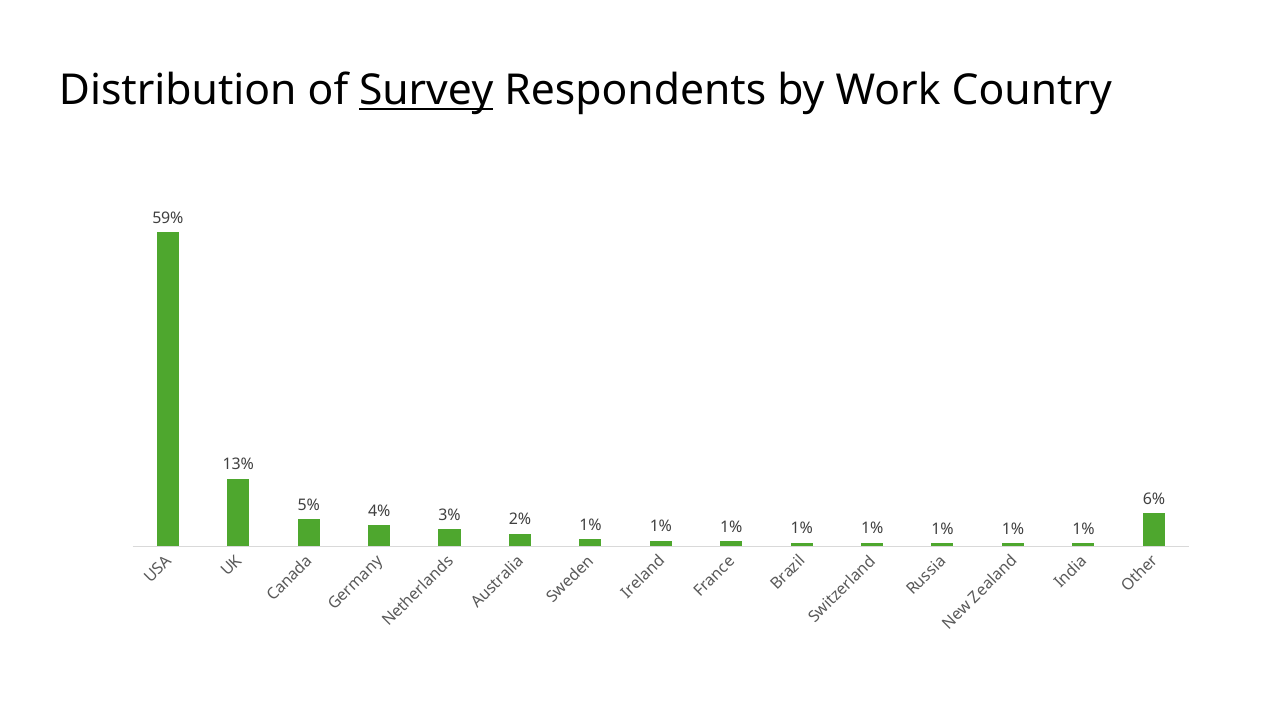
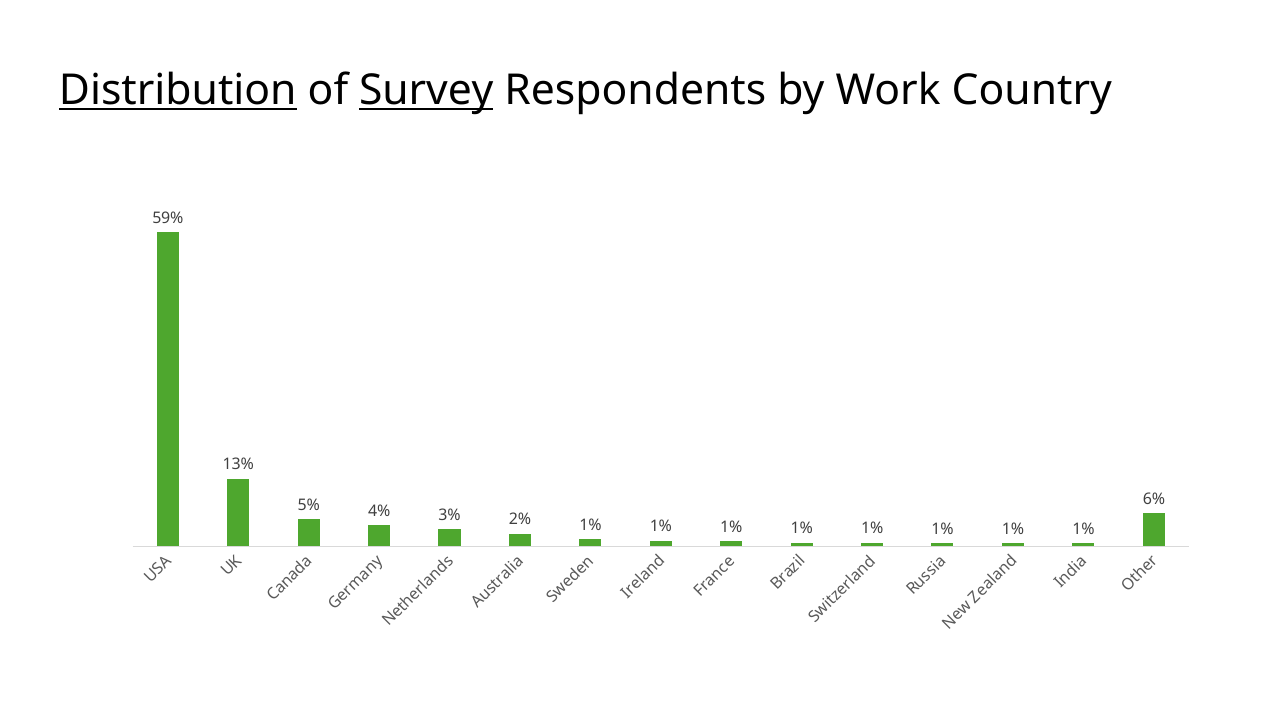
Distribution underline: none -> present
